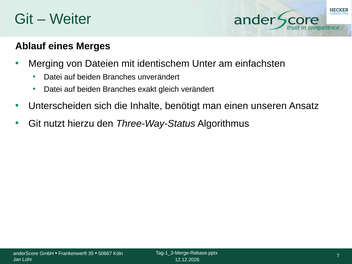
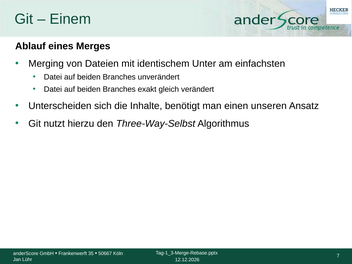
Weiter: Weiter -> Einem
Three-Way-Status: Three-Way-Status -> Three-Way-Selbst
